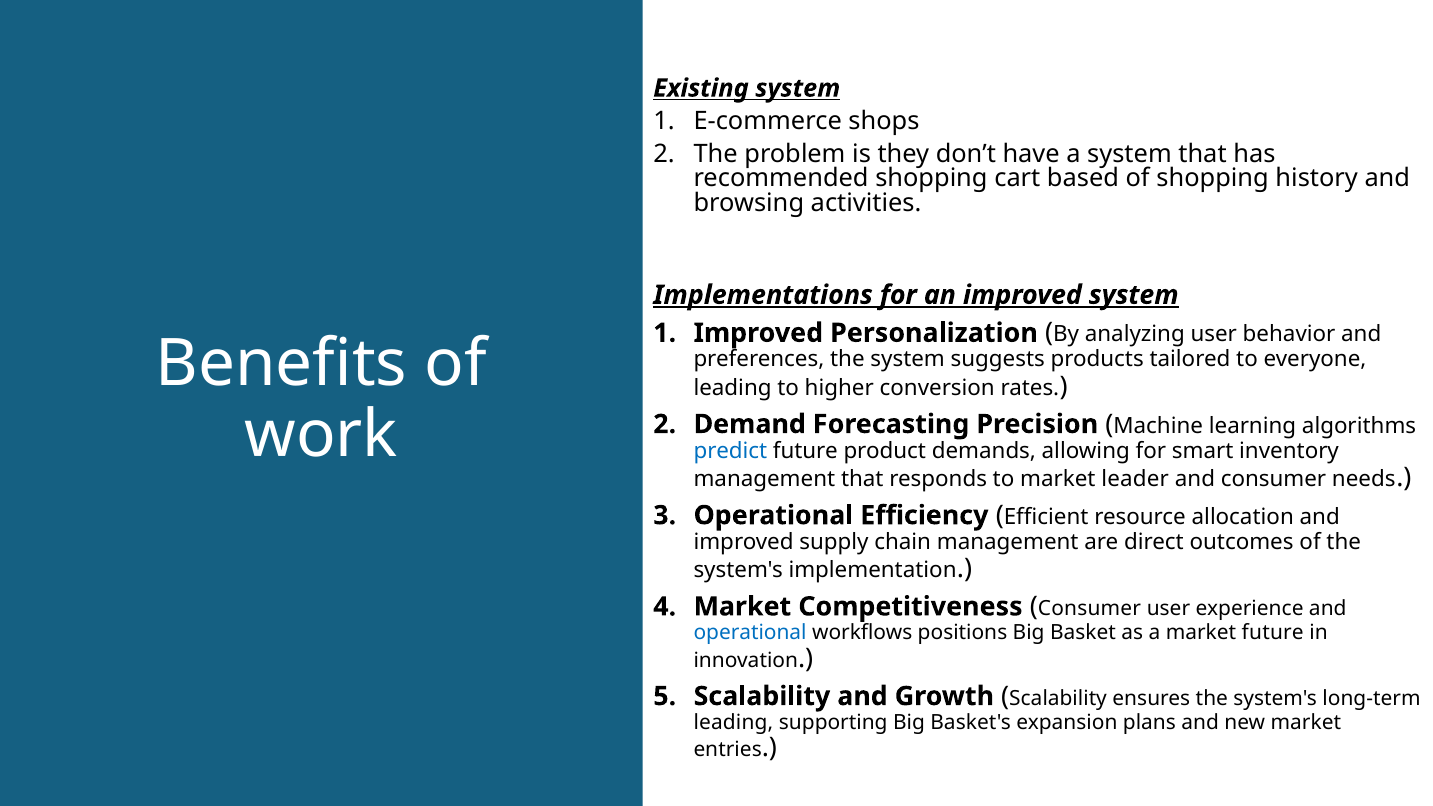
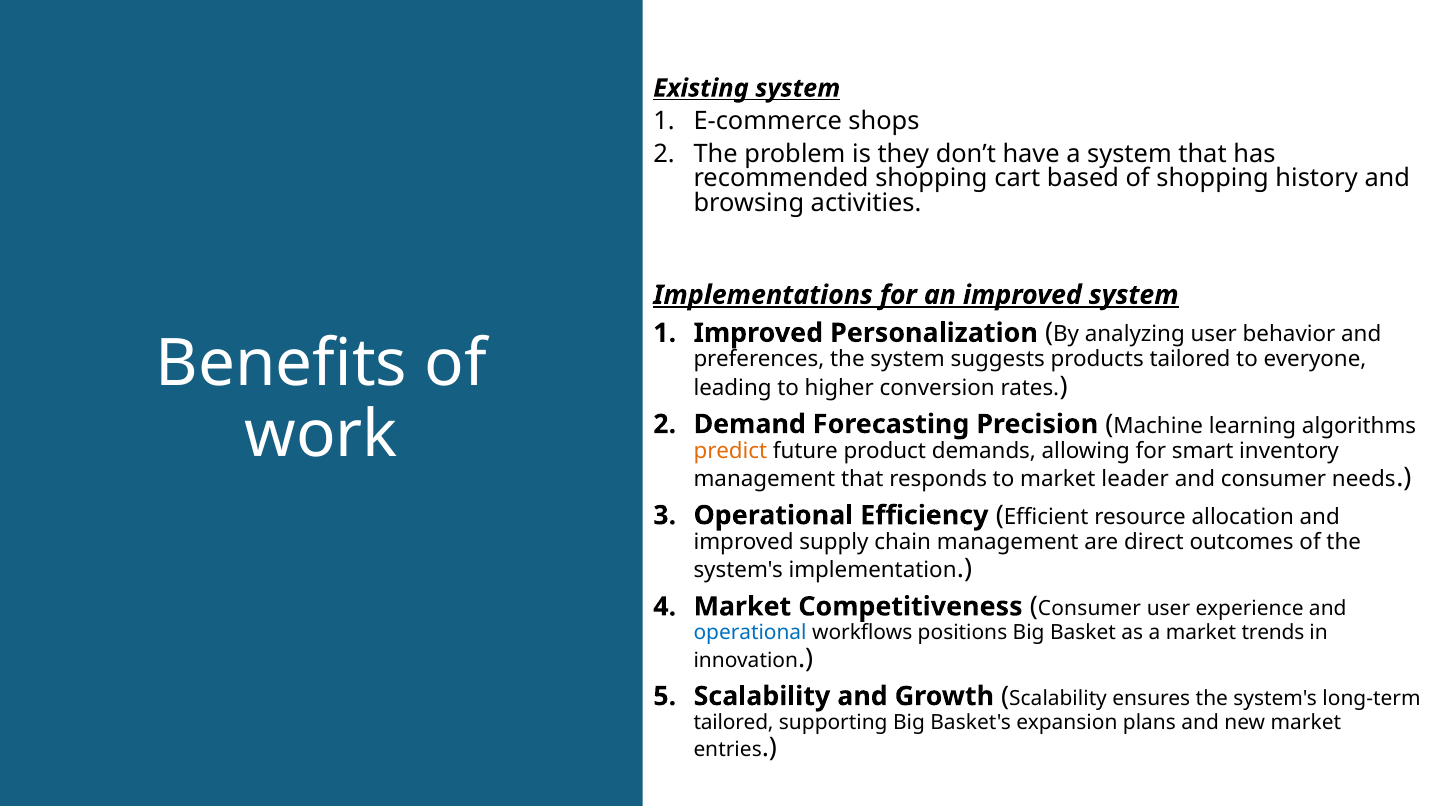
predict colour: blue -> orange
market future: future -> trends
leading at (733, 722): leading -> tailored
